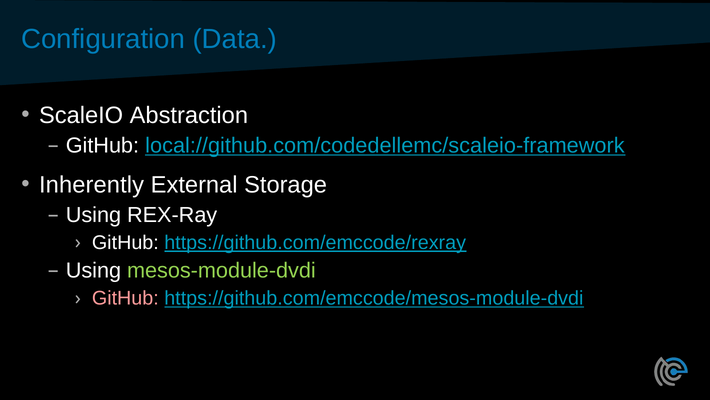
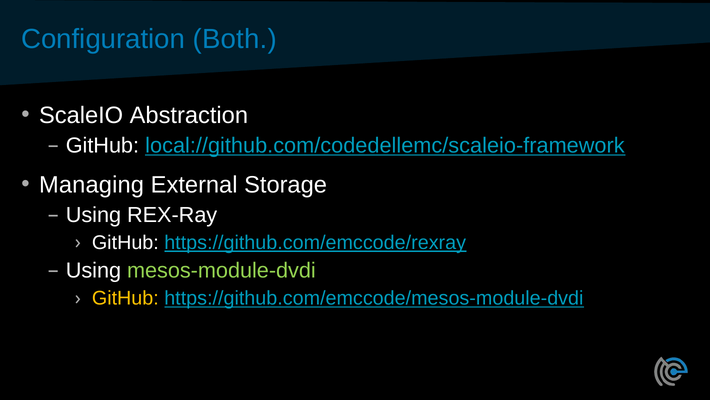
Data: Data -> Both
Inherently: Inherently -> Managing
GitHub at (125, 298) colour: pink -> yellow
